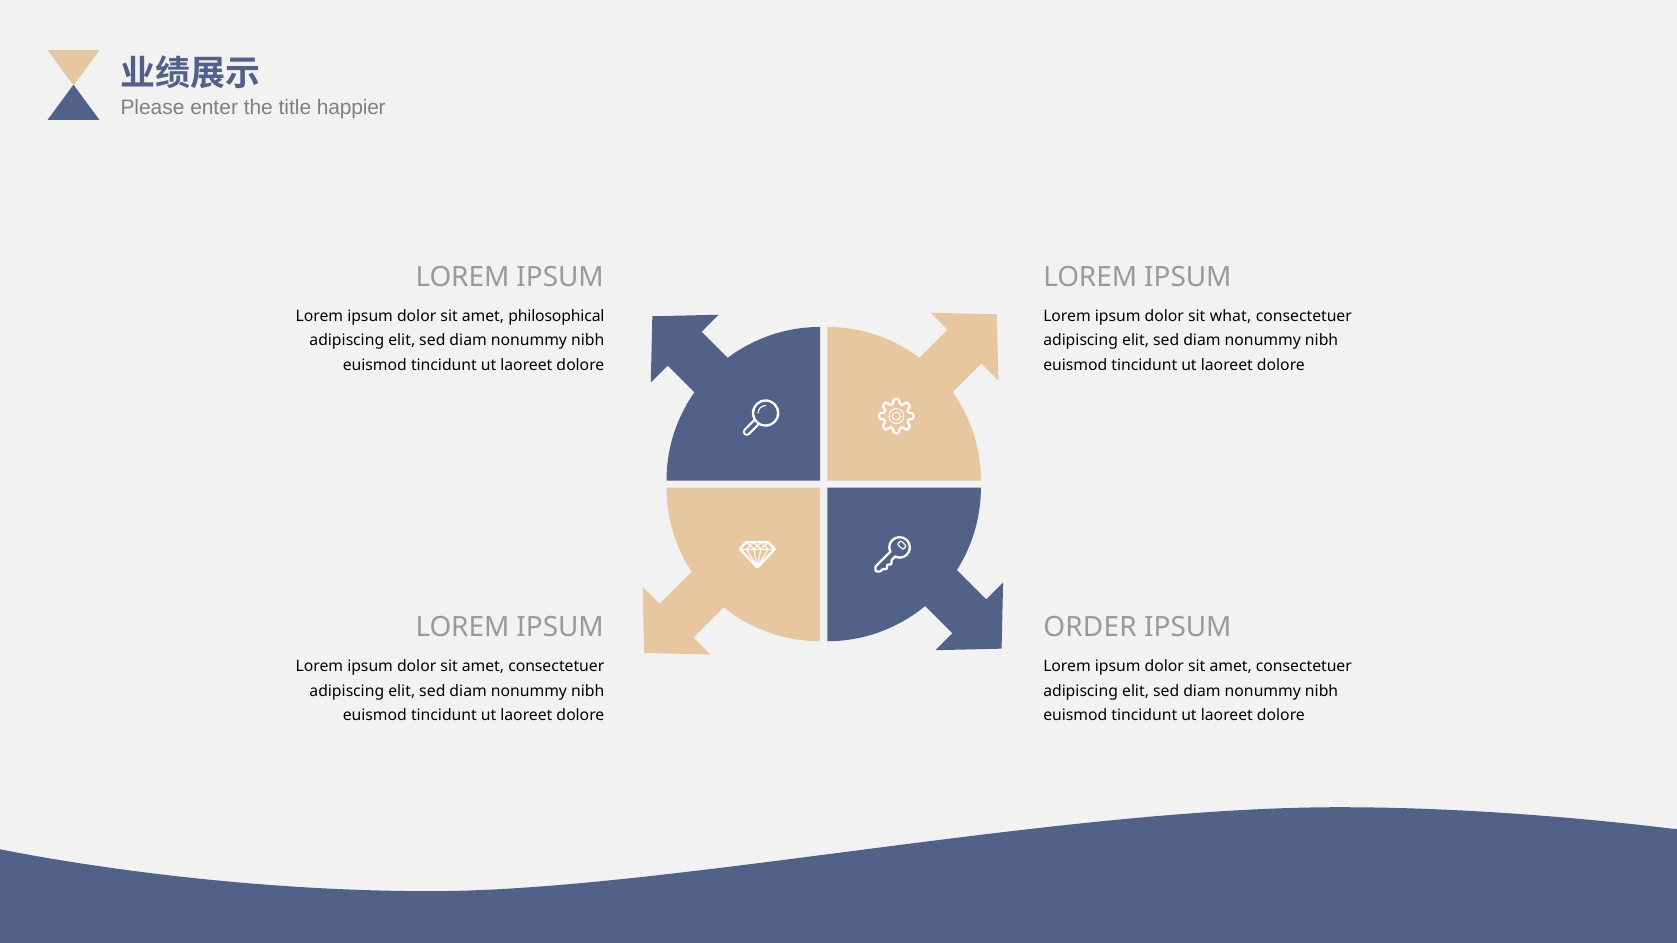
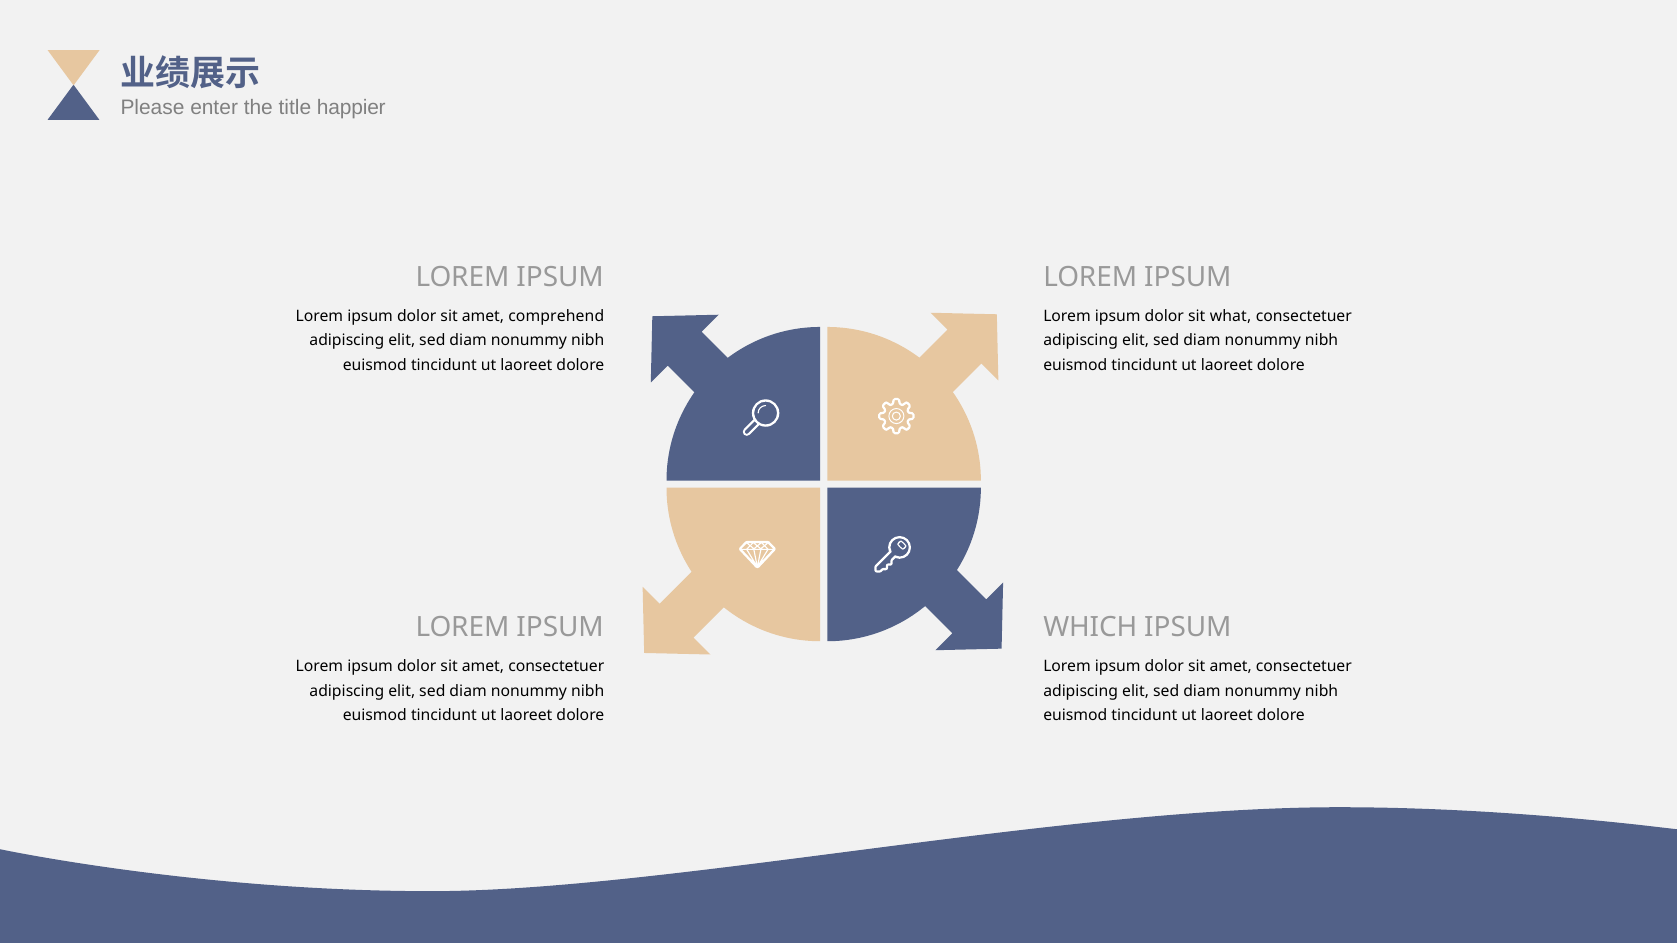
philosophical: philosophical -> comprehend
ORDER: ORDER -> WHICH
